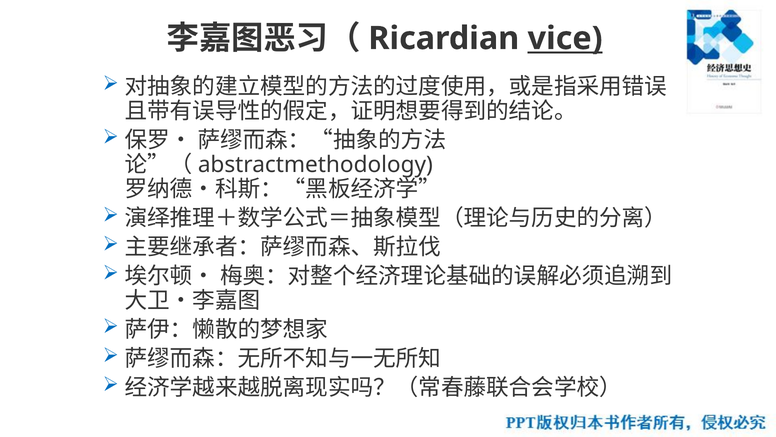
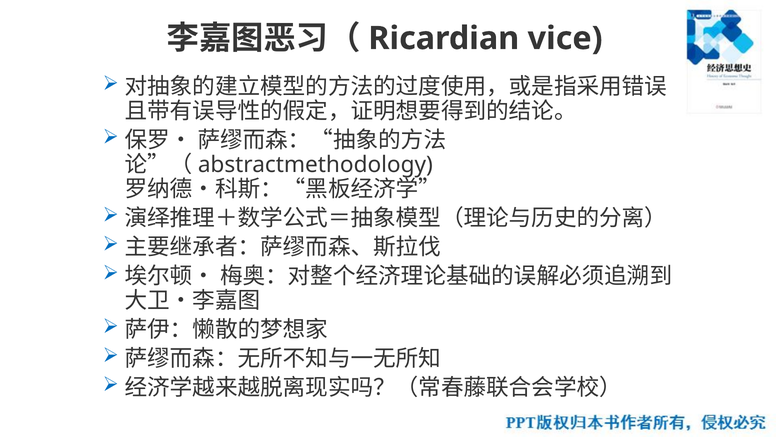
vice underline: present -> none
